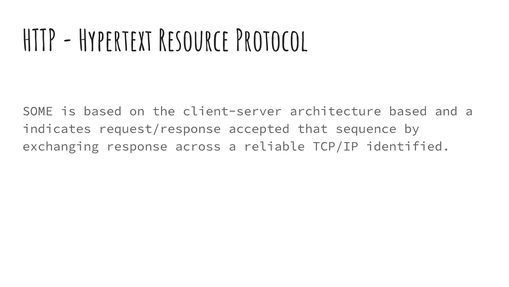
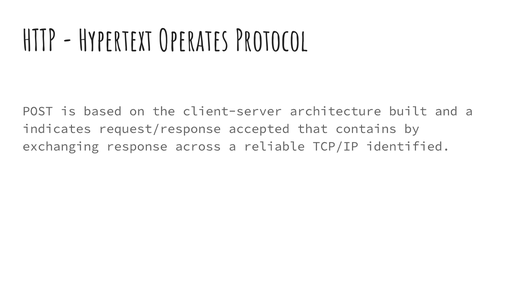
Resource: Resource -> Operates
SOME: SOME -> POST
architecture based: based -> built
sequence: sequence -> contains
